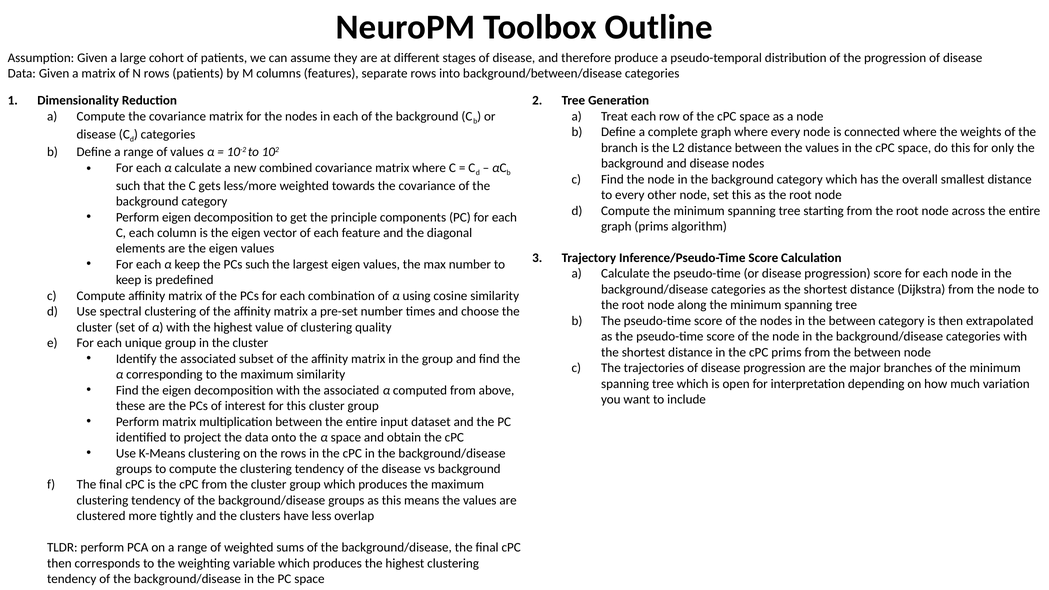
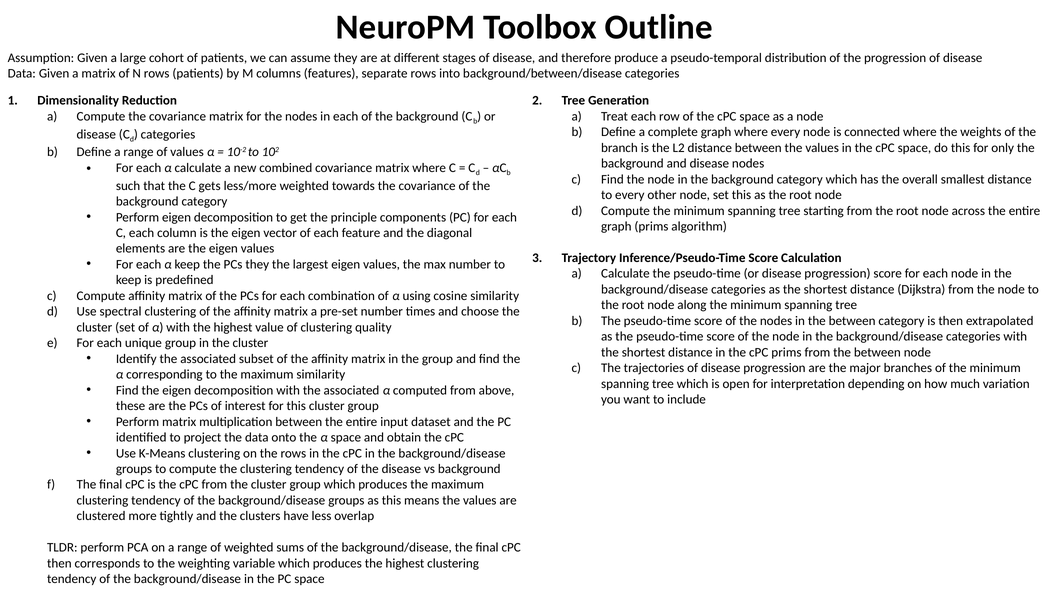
PCs such: such -> they
